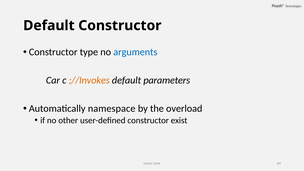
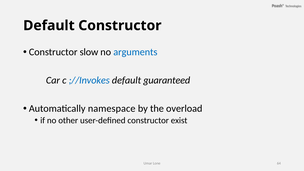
type: type -> slow
;//Invokes colour: orange -> blue
parameters: parameters -> guaranteed
